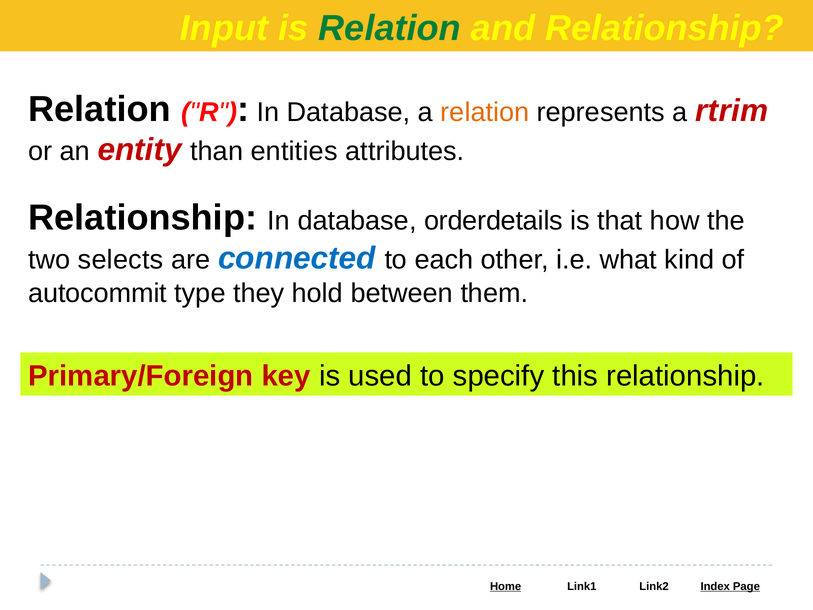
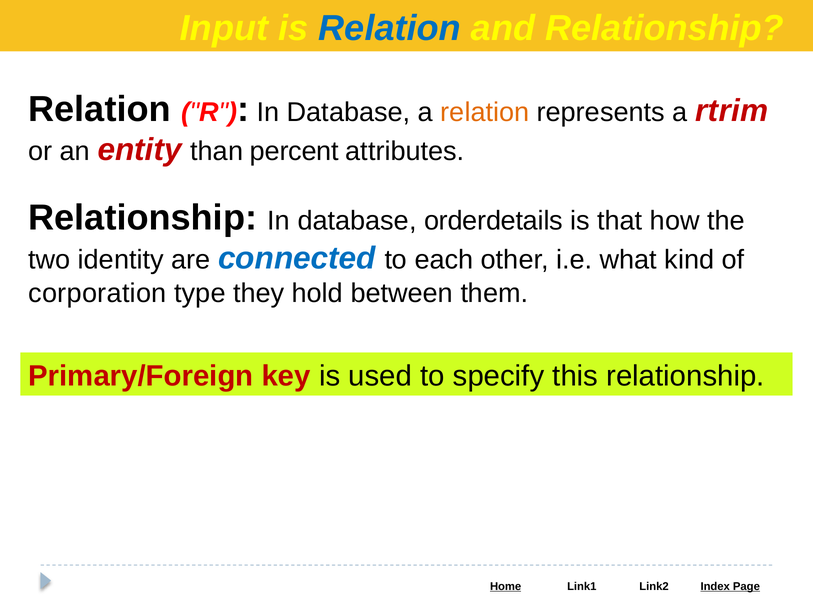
Relation at (390, 28) colour: green -> blue
entities: entities -> percent
selects: selects -> identity
autocommit: autocommit -> corporation
